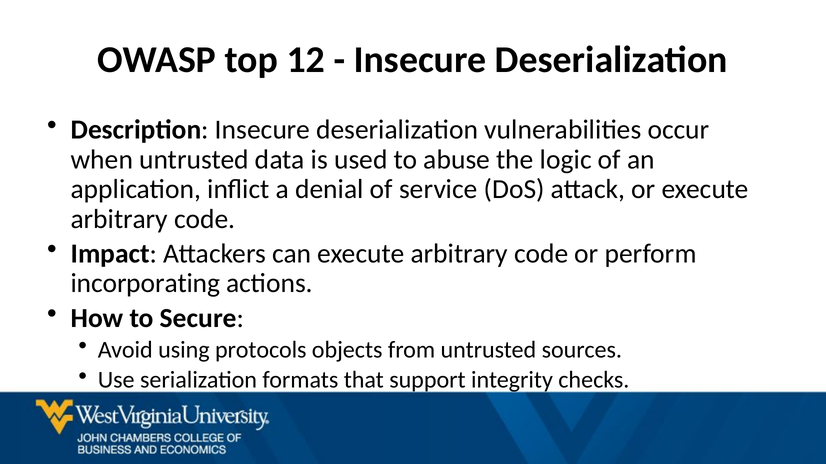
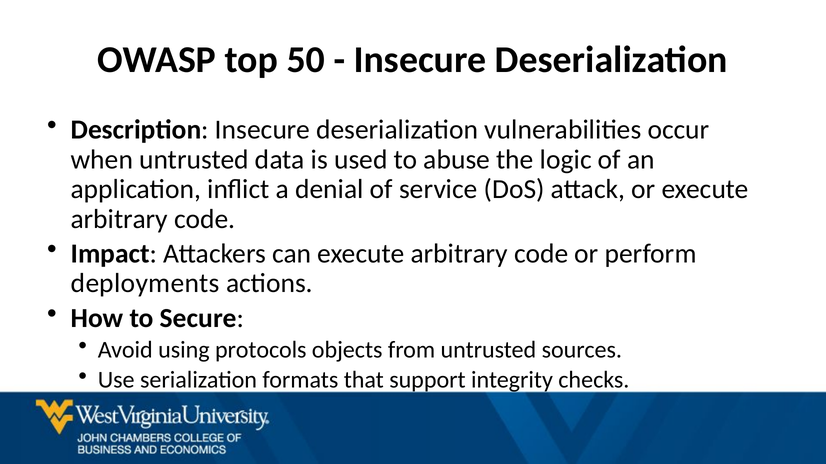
12: 12 -> 50
incorporating: incorporating -> deployments
